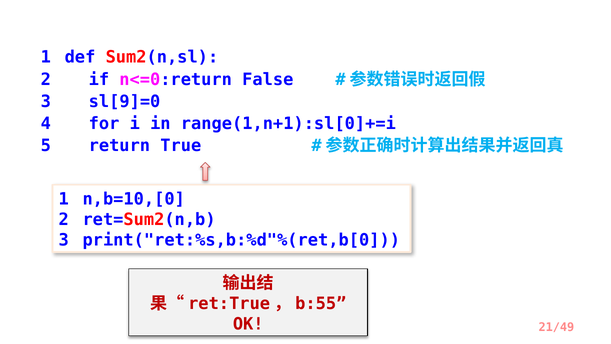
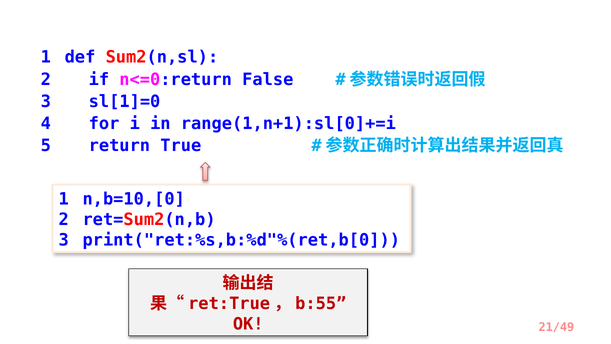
sl[9]=0: sl[9]=0 -> sl[1]=0
